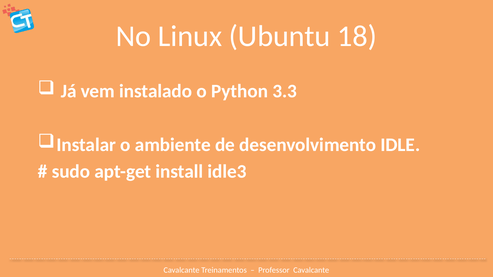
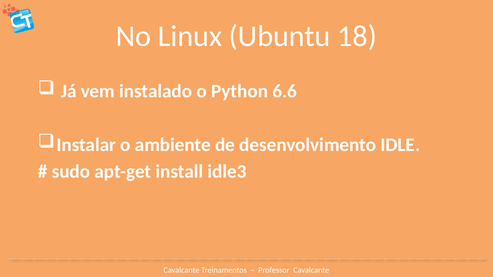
3.3: 3.3 -> 6.6
